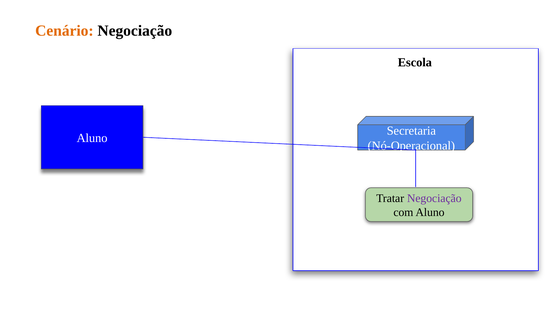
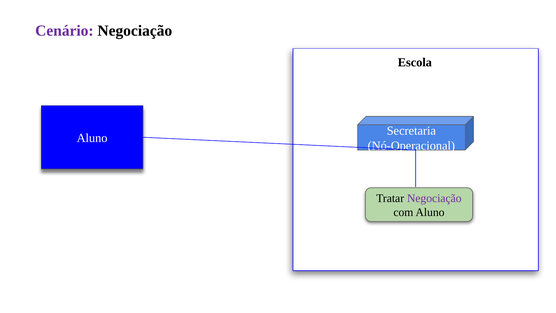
Cenário colour: orange -> purple
